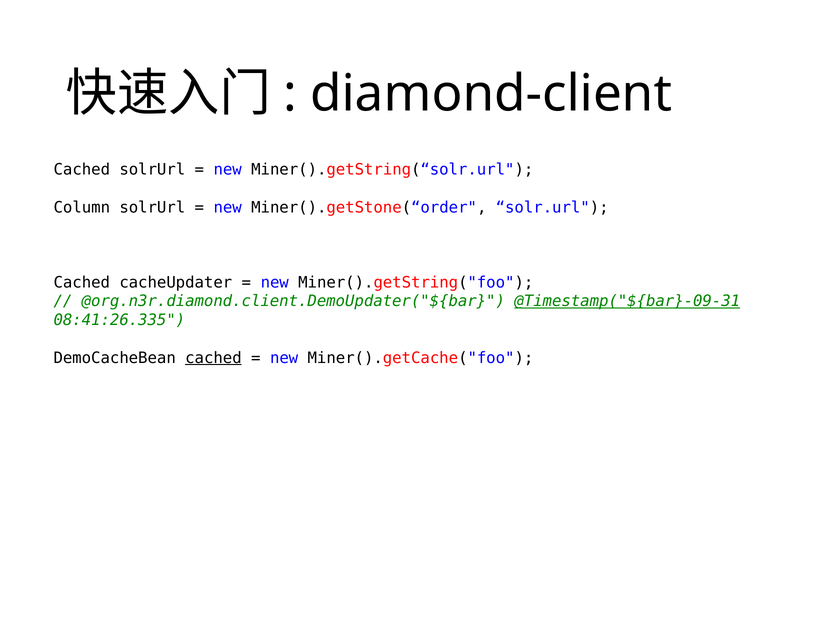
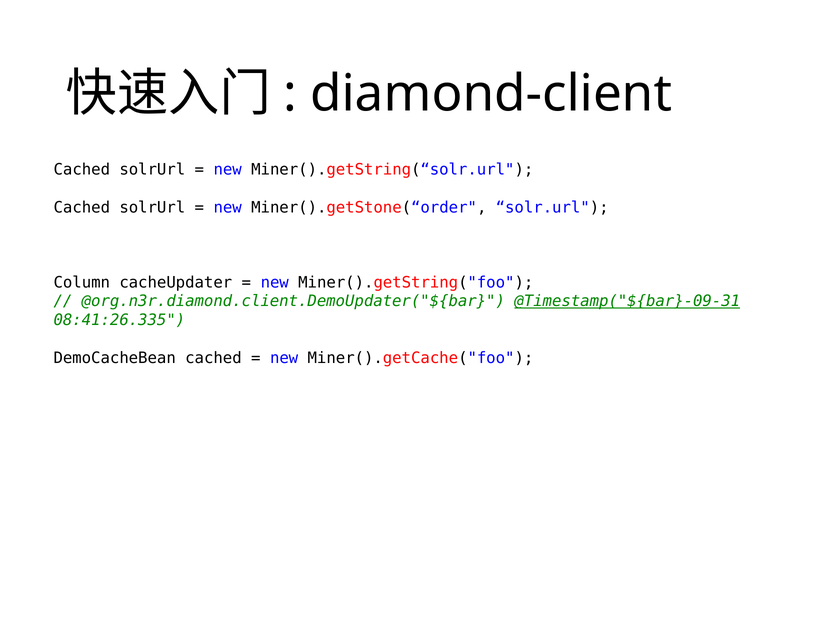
Column at (82, 207): Column -> Cached
Cached at (82, 282): Cached -> Column
cached at (213, 358) underline: present -> none
